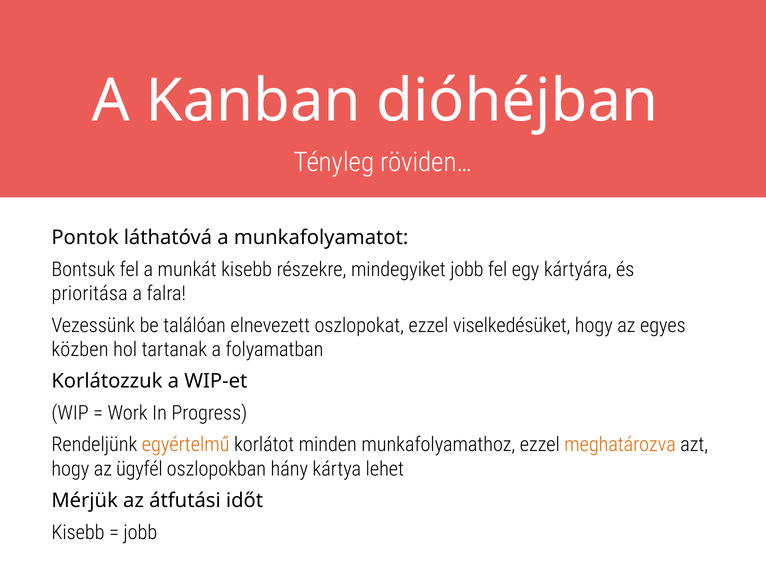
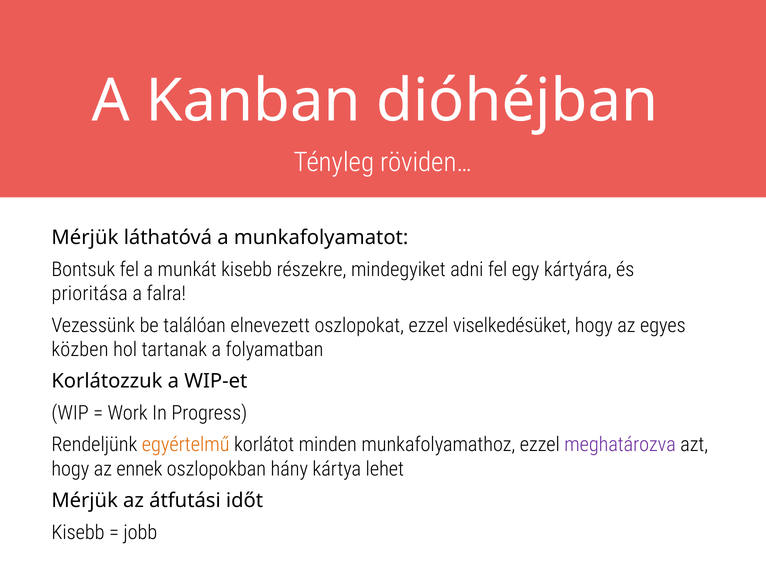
Pontok at (85, 238): Pontok -> Mérjük
mindegyiket jobb: jobb -> adni
meghatározva colour: orange -> purple
ügyfél: ügyfél -> ennek
